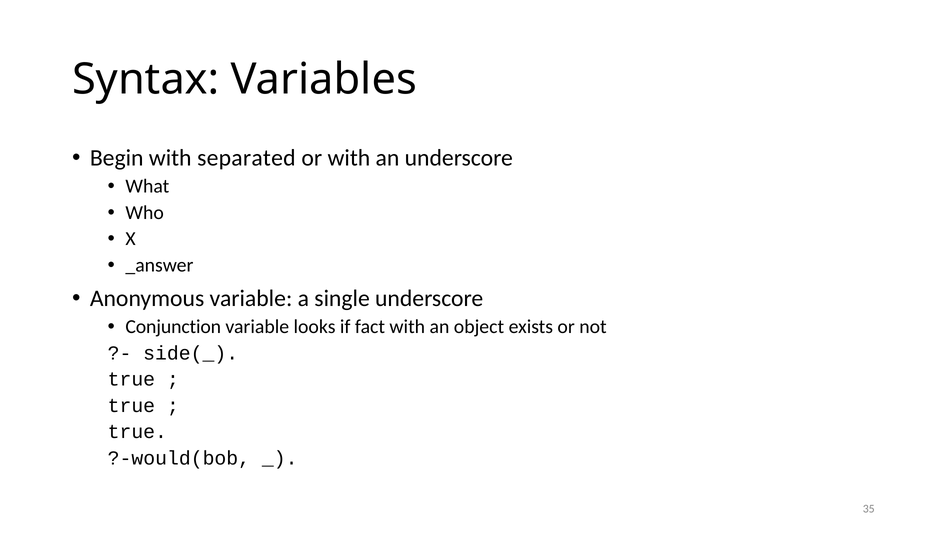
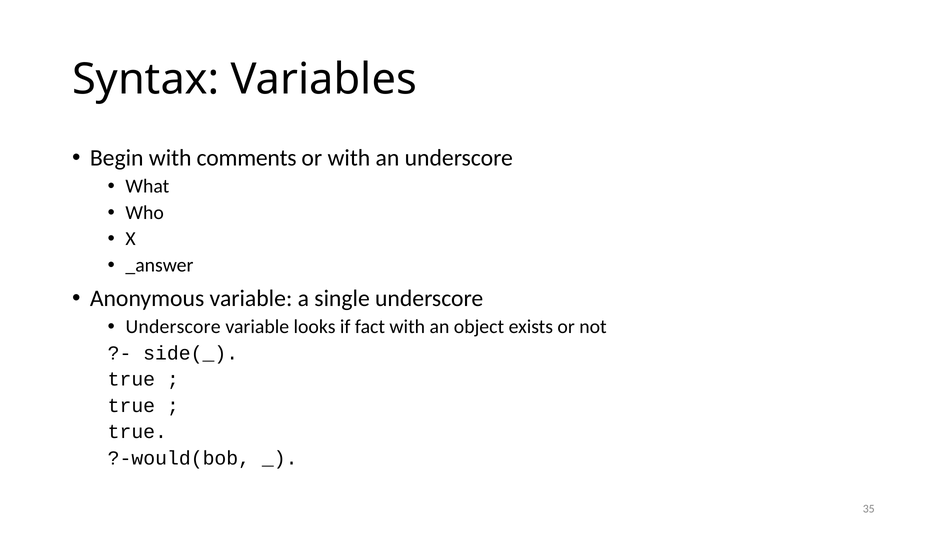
separated: separated -> comments
Conjunction at (173, 327): Conjunction -> Underscore
